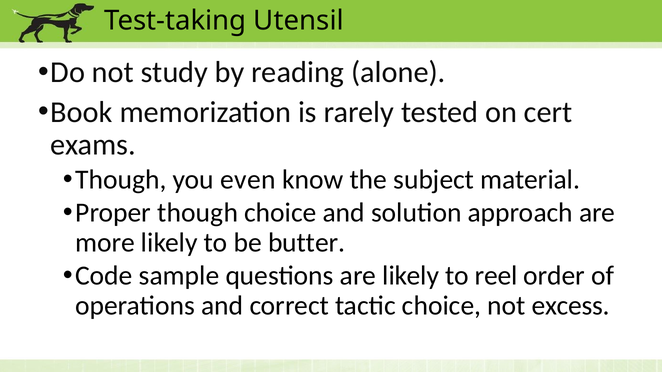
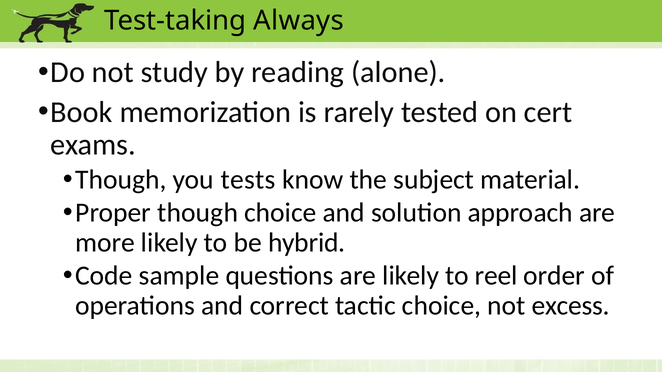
Utensil: Utensil -> Always
even: even -> tests
butter: butter -> hybrid
